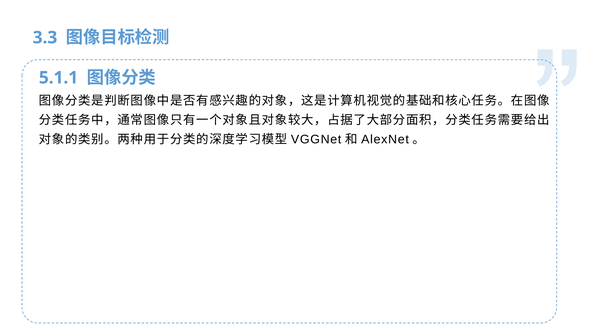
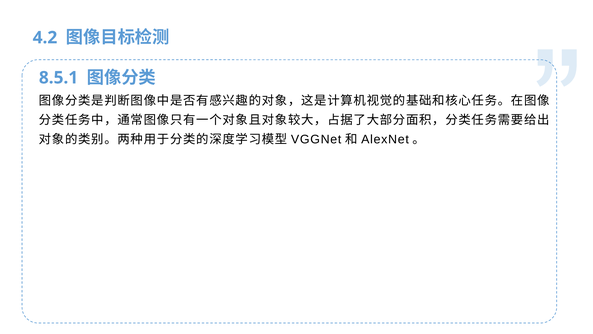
3.3: 3.3 -> 4.2
5.1.1: 5.1.1 -> 8.5.1
